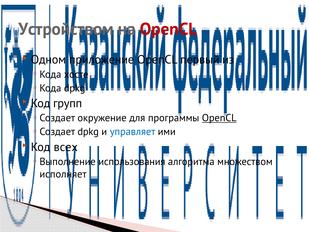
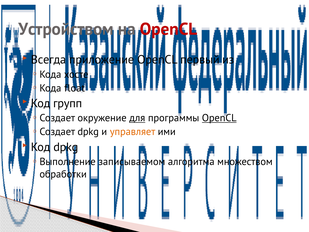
Одном: Одном -> Всегда
dpkg at (75, 88): dpkg -> float
для underline: none -> present
управляет colour: blue -> orange
Код всех: всех -> dpkg
использования: использования -> записываемом
исполняет: исполняет -> обработки
